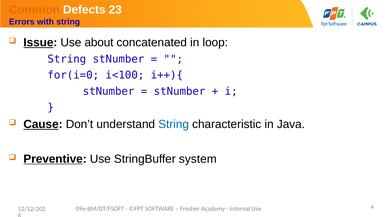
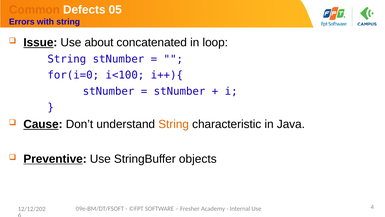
23: 23 -> 05
String at (174, 124) colour: blue -> orange
system: system -> objects
